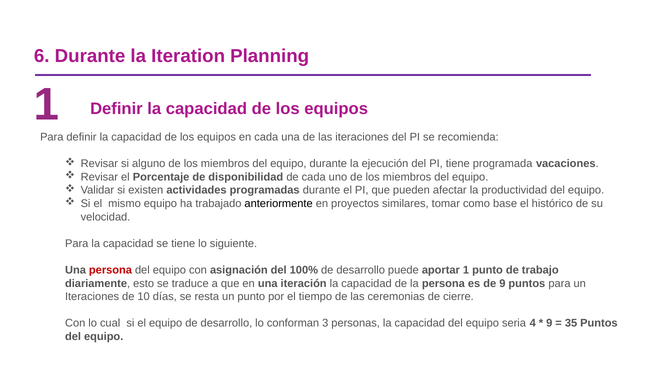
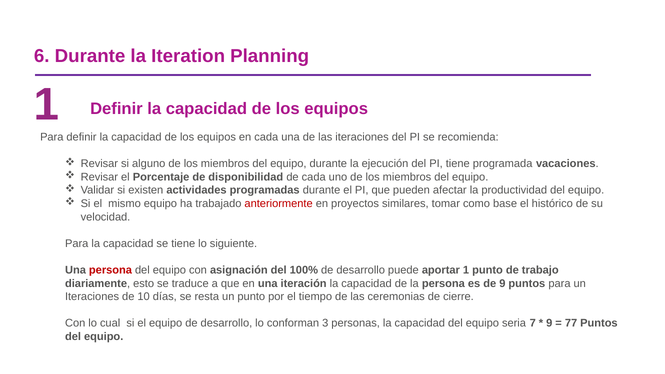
anteriormente colour: black -> red
4: 4 -> 7
35: 35 -> 77
